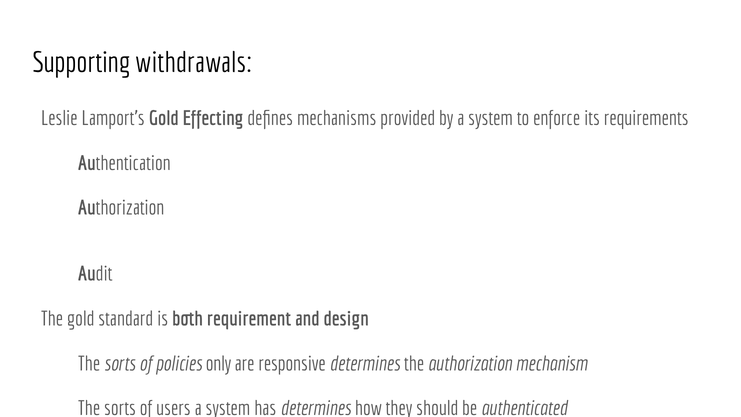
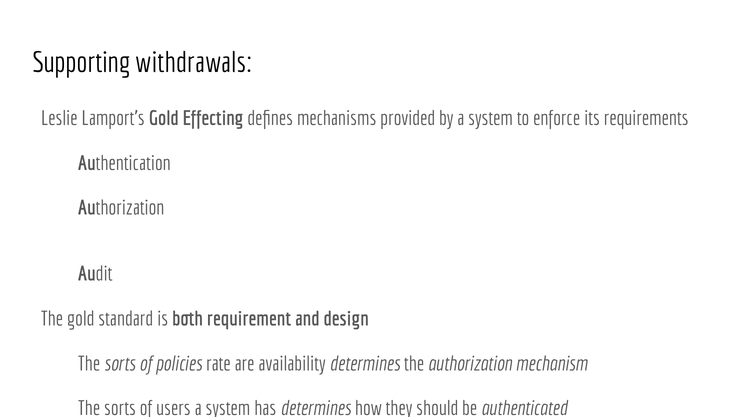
only: only -> rate
responsive: responsive -> availability
